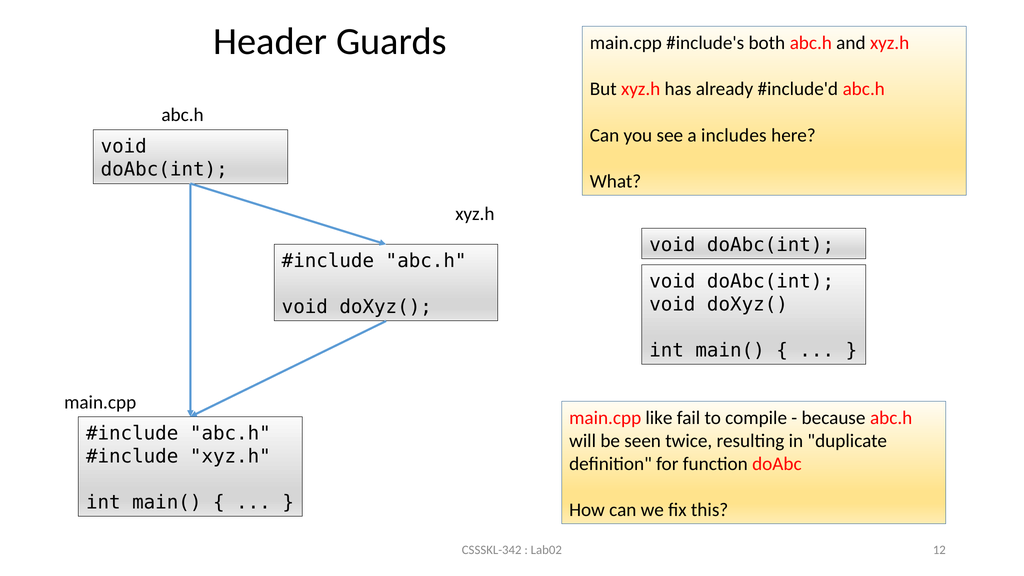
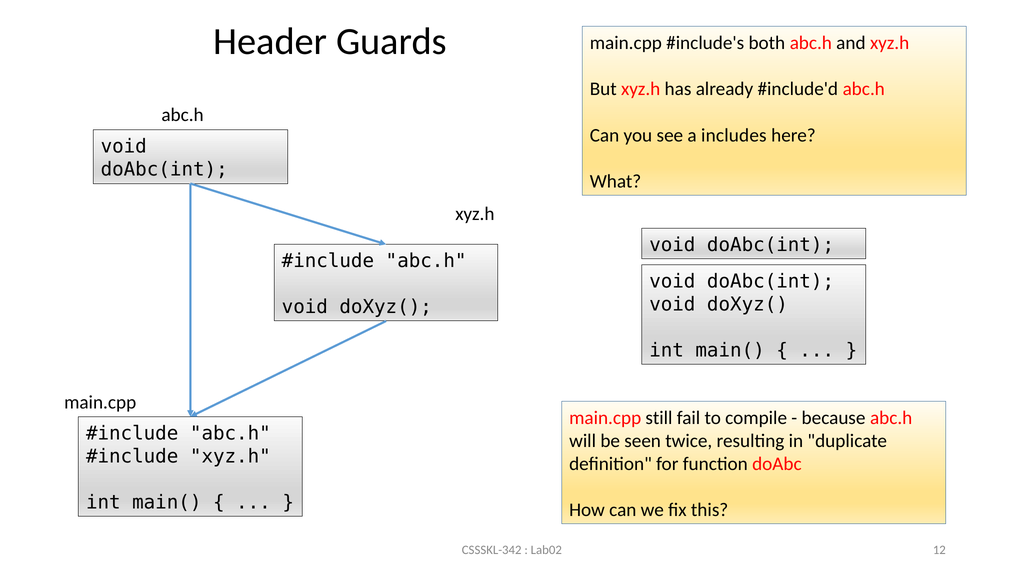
like: like -> still
